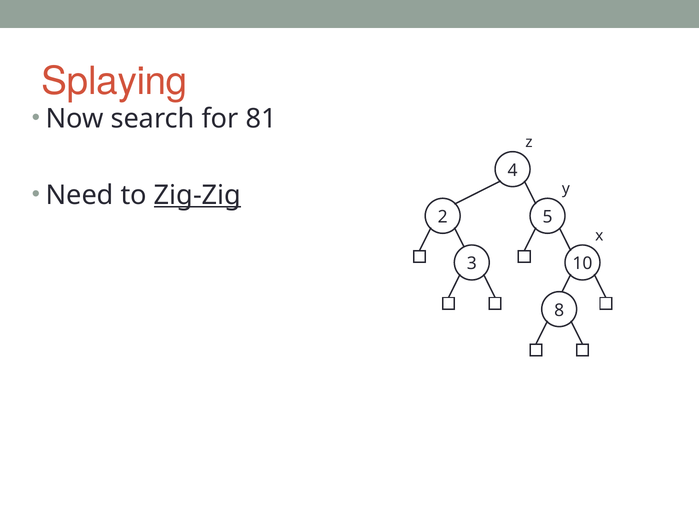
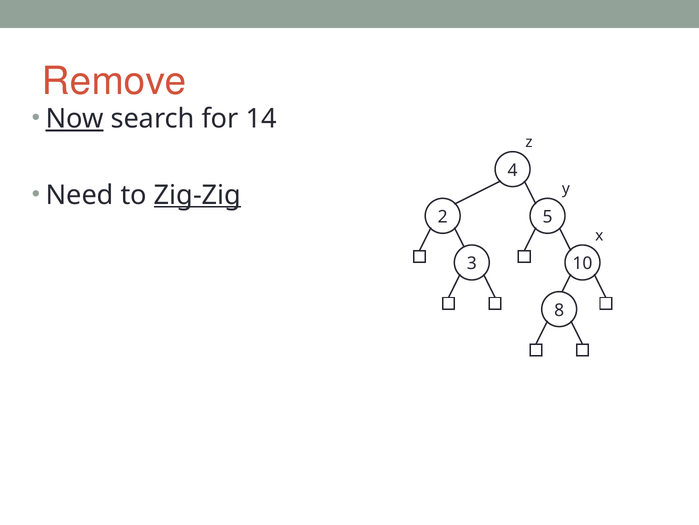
Splaying: Splaying -> Remove
Now underline: none -> present
81: 81 -> 14
